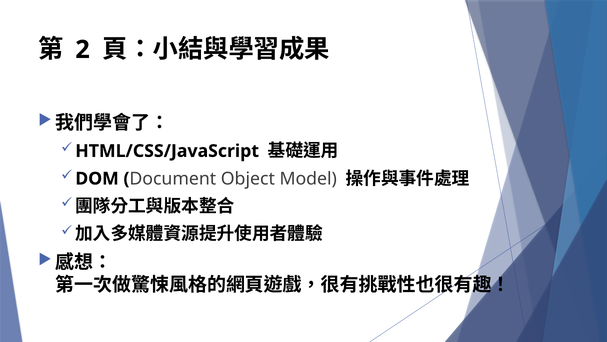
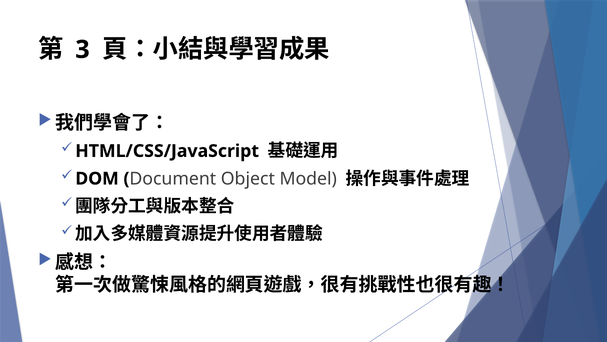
2: 2 -> 3
